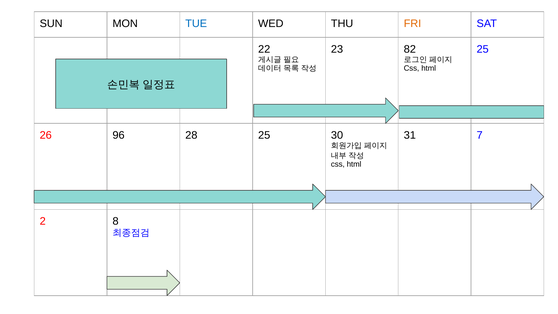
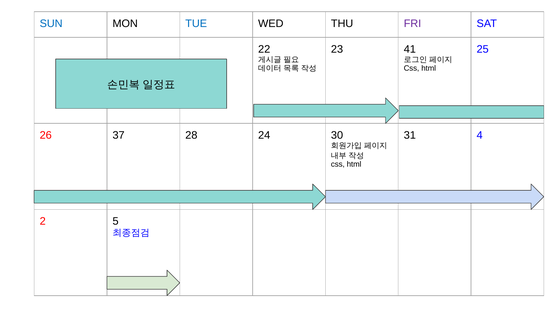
SUN colour: black -> blue
FRI colour: orange -> purple
82: 82 -> 41
96: 96 -> 37
28 25: 25 -> 24
7: 7 -> 4
8: 8 -> 5
